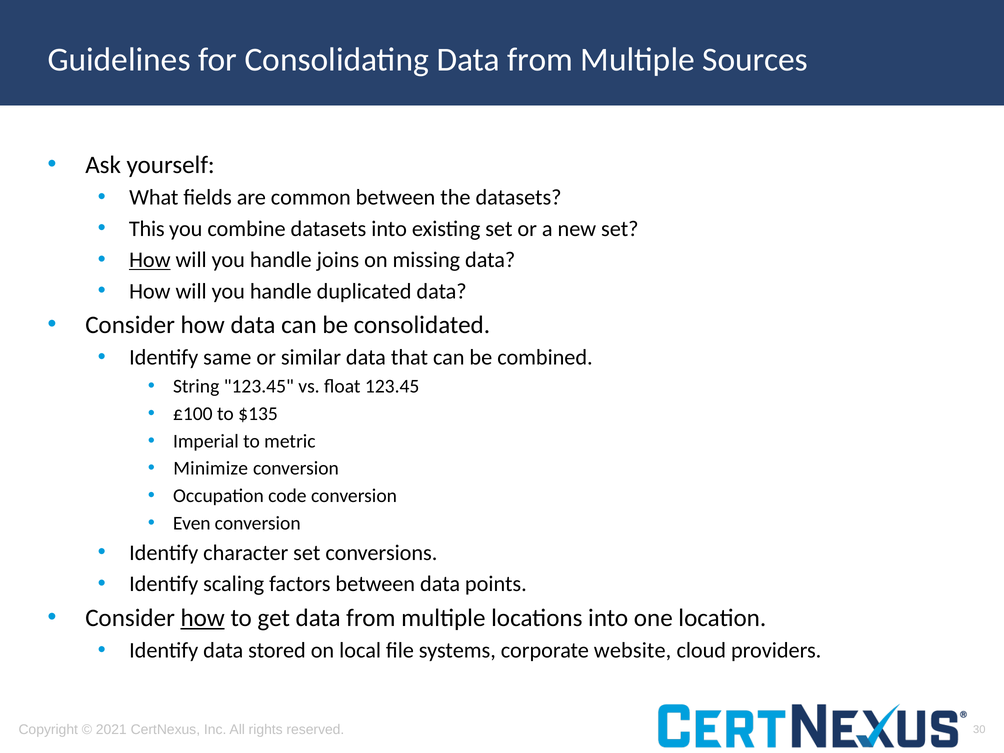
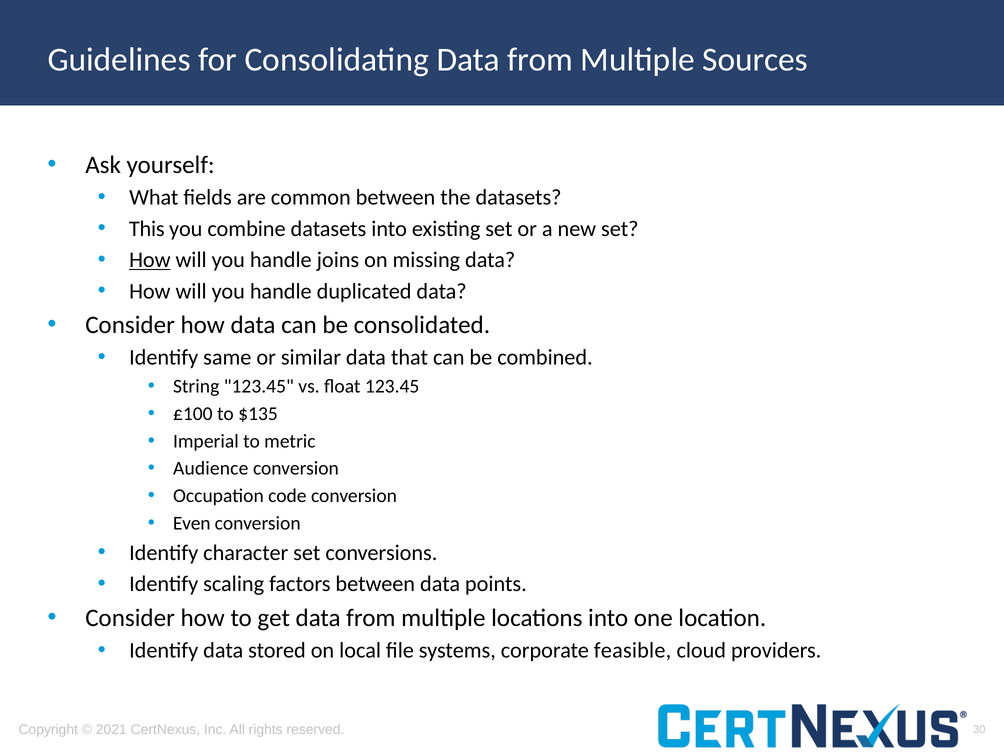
Minimize: Minimize -> Audience
how at (203, 618) underline: present -> none
website: website -> feasible
